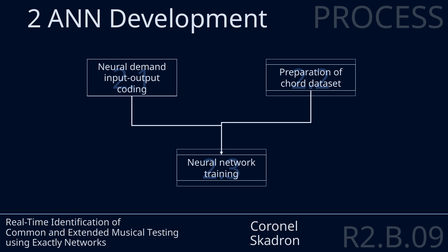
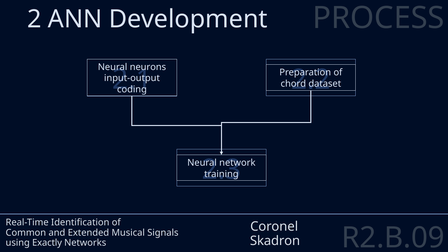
demand: demand -> neurons
Testing: Testing -> Signals
